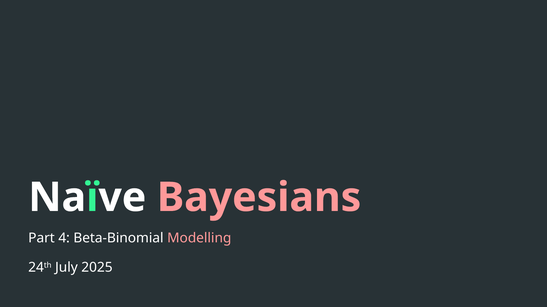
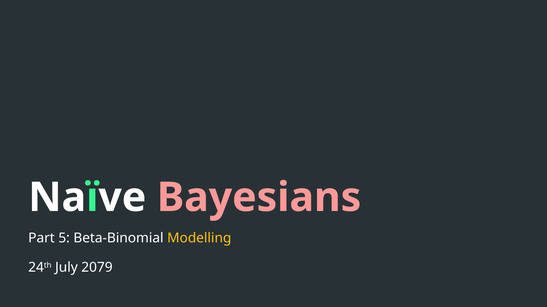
4: 4 -> 5
Modelling colour: pink -> yellow
2025: 2025 -> 2079
